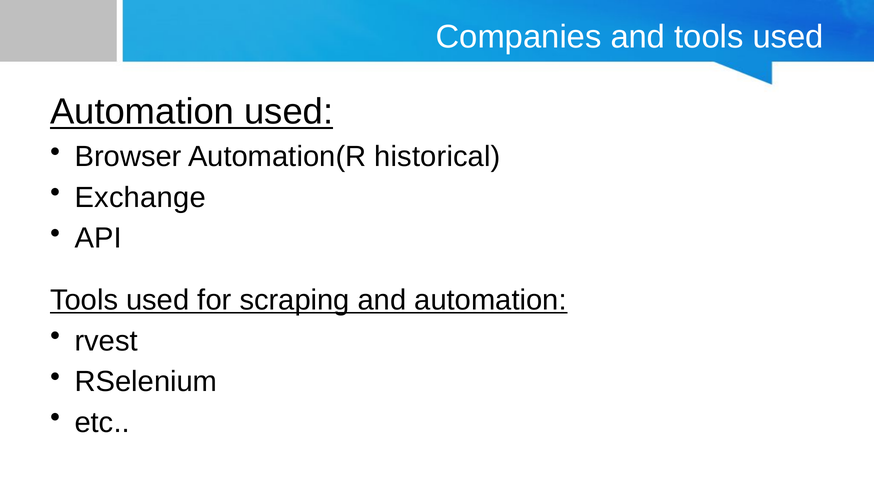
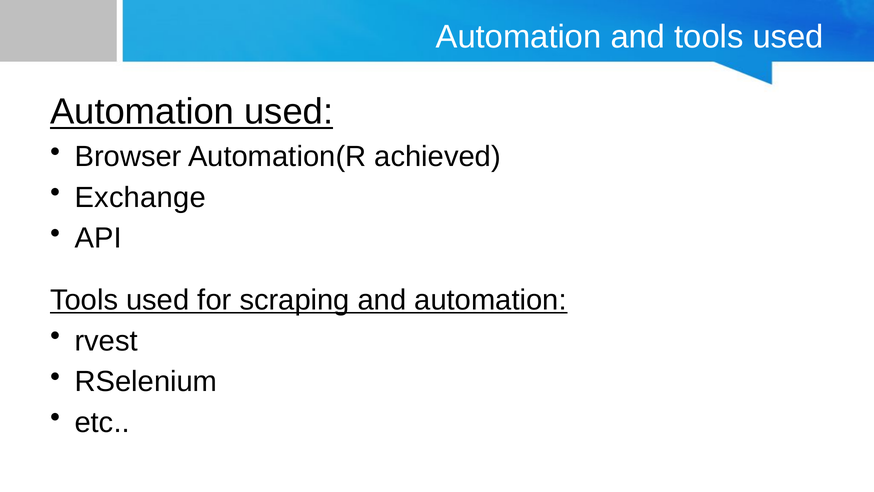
Companies at (519, 37): Companies -> Automation
historical: historical -> achieved
